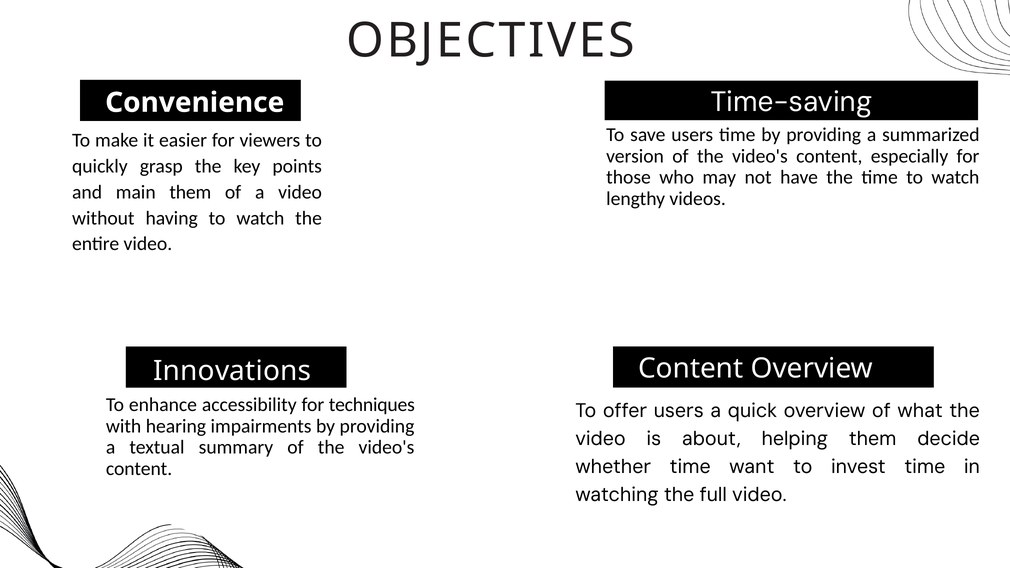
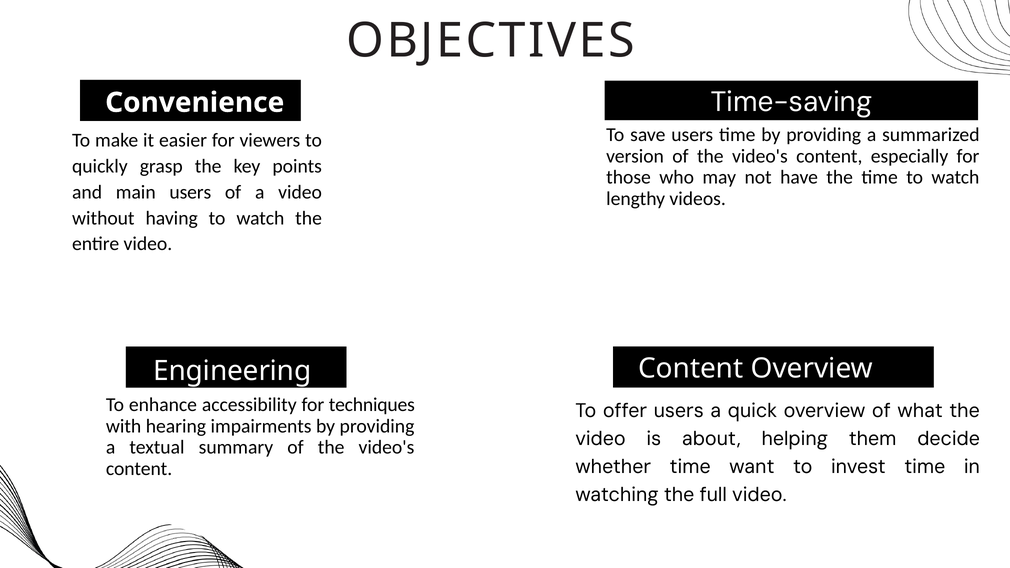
main them: them -> users
Innovations: Innovations -> Engineering
